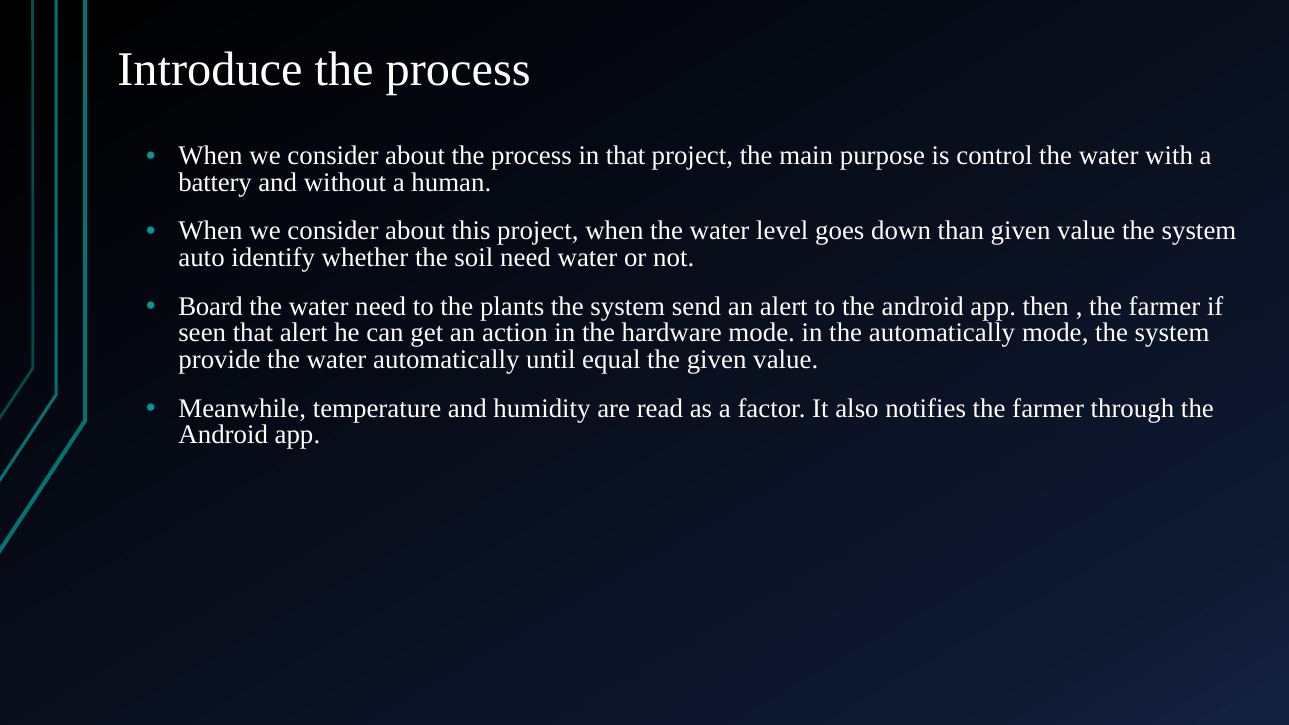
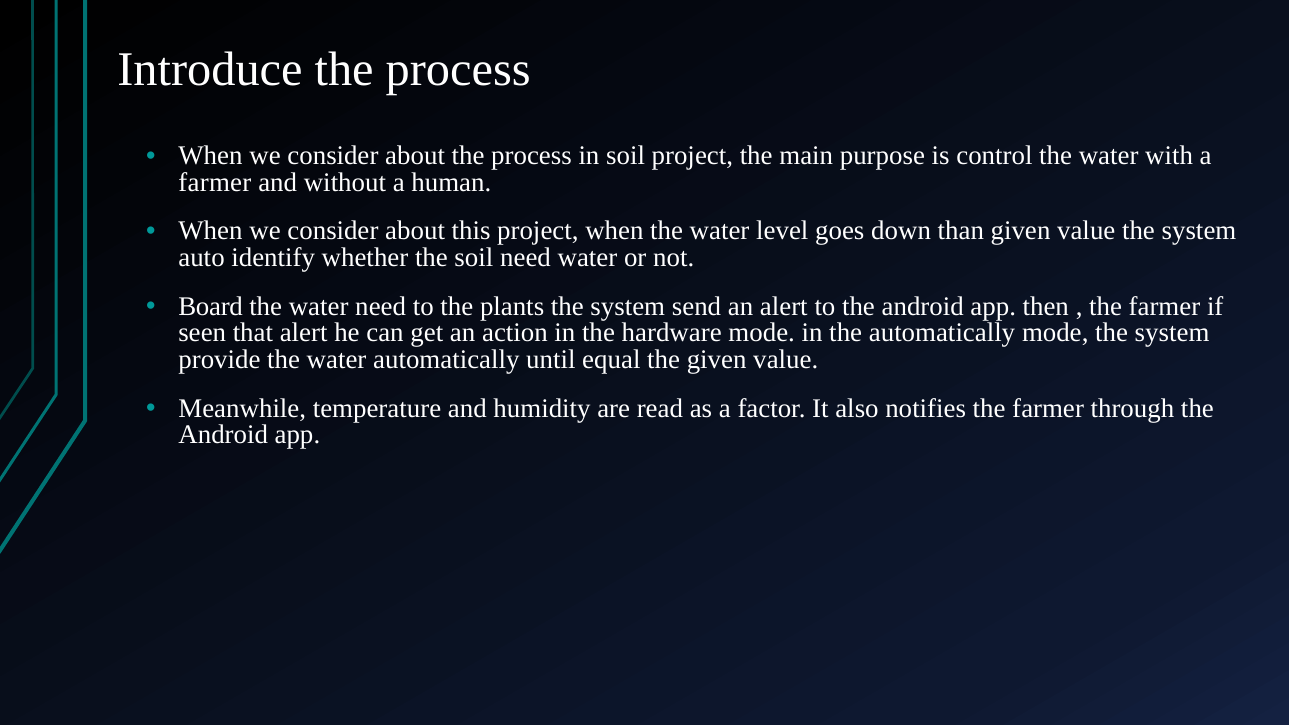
in that: that -> soil
battery at (215, 183): battery -> farmer
